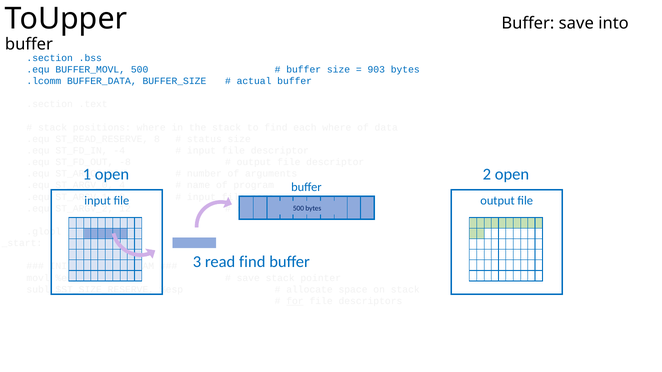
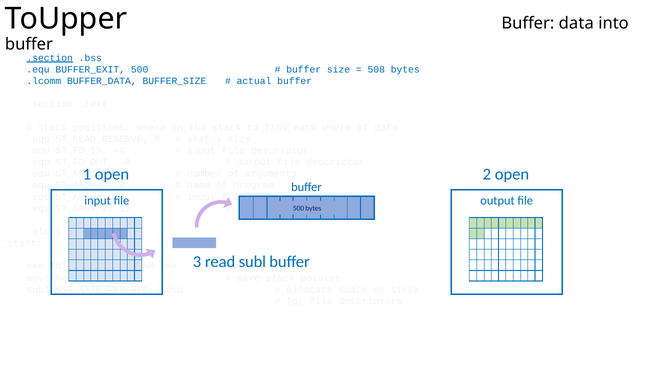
Buffer save: save -> data
.section at (50, 58) underline: none -> present
BUFFER_MOVL: BUFFER_MOVL -> BUFFER_EXIT
903: 903 -> 508
read find: find -> subl
